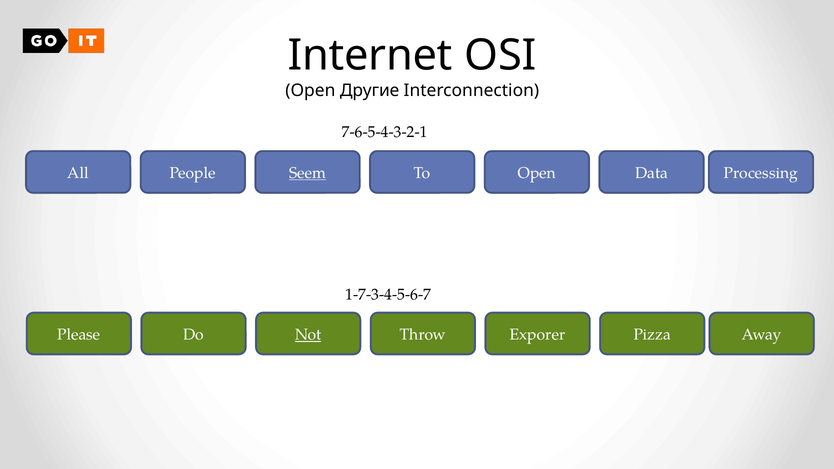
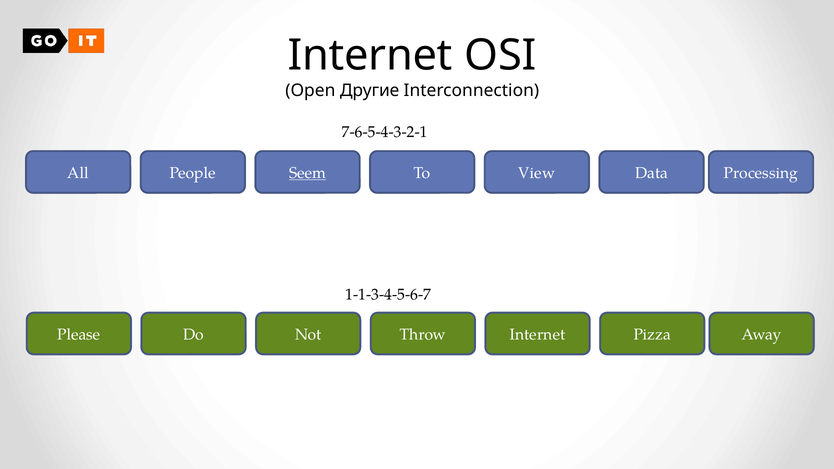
To Open: Open -> View
1-7-3-4-5-6-7: 1-7-3-4-5-6-7 -> 1-1-3-4-5-6-7
Not underline: present -> none
Throw Exporer: Exporer -> Internet
